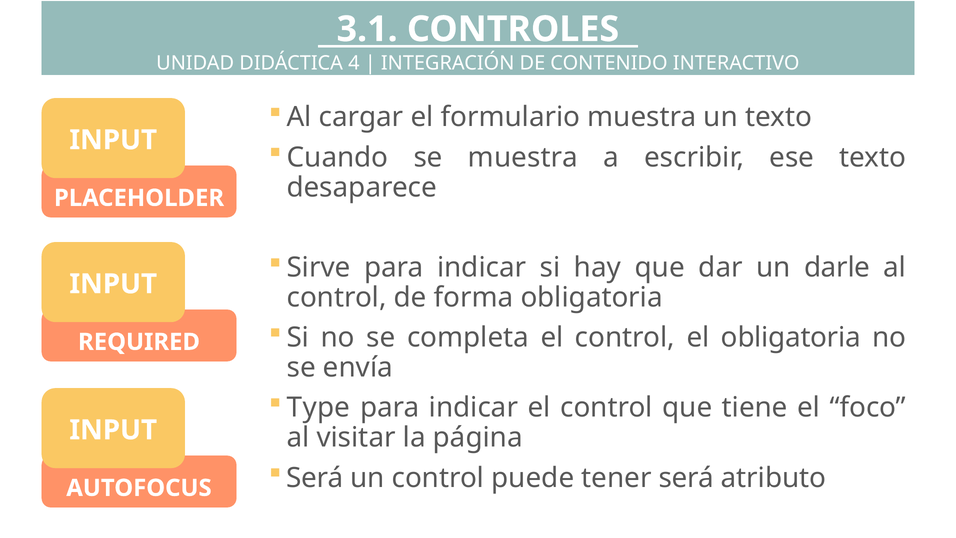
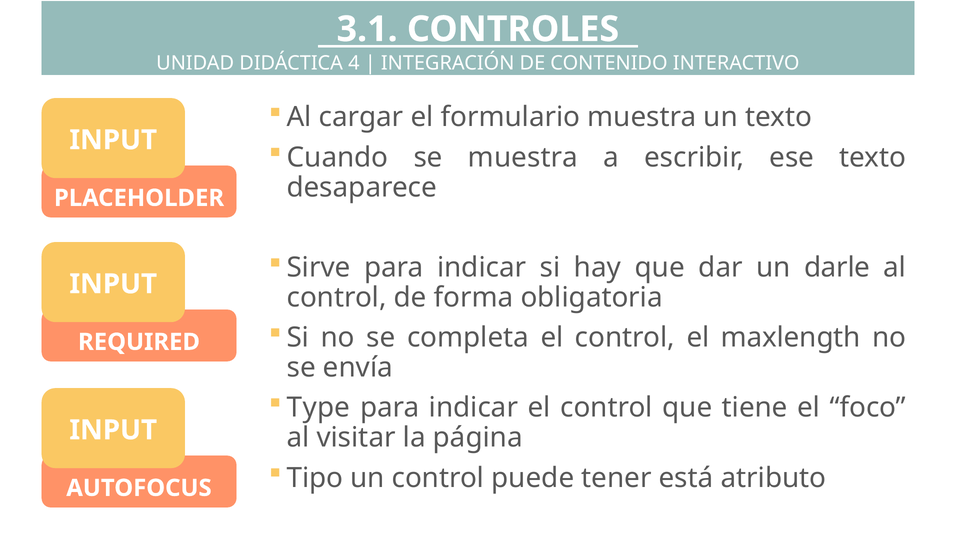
el obligatoria: obligatoria -> maxlength
Será at (315, 478): Será -> Tipo
tener será: será -> está
